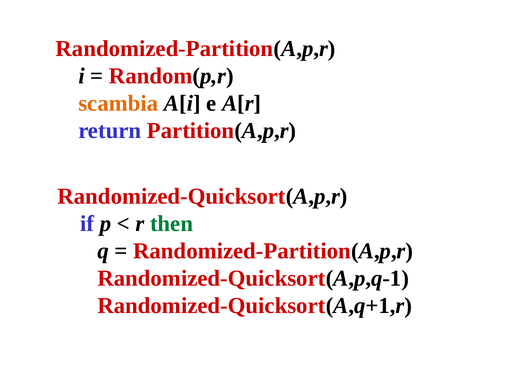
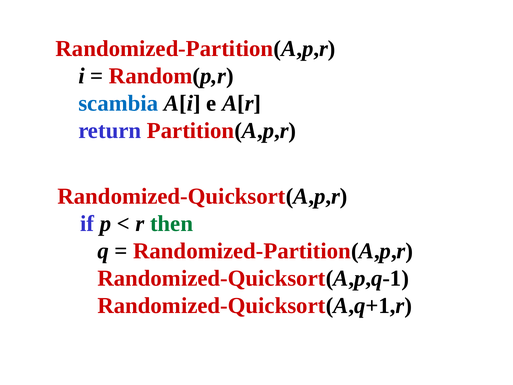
scambia colour: orange -> blue
